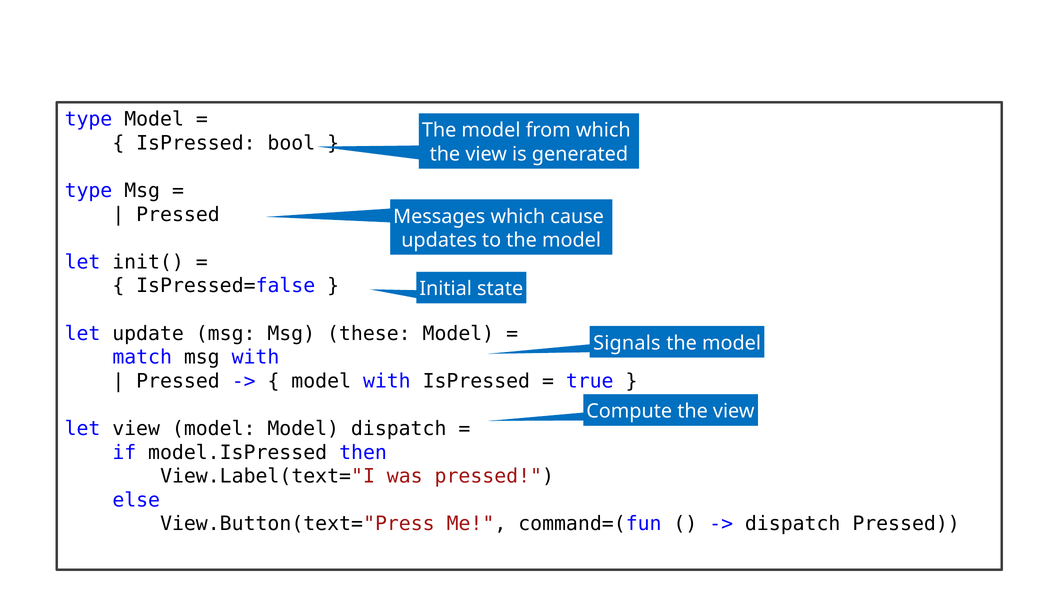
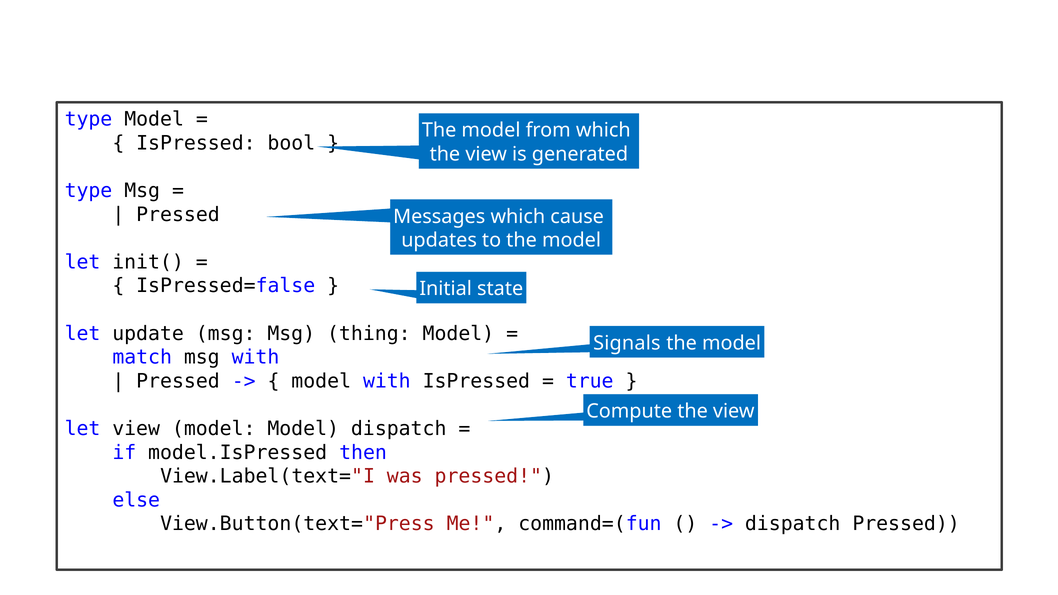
these: these -> thing
